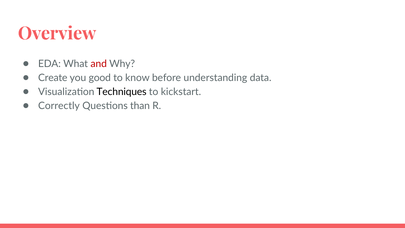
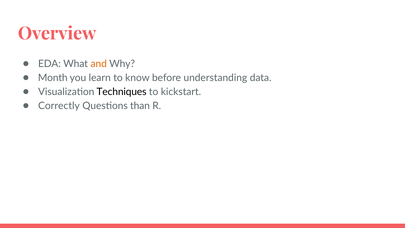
and colour: red -> orange
Create: Create -> Month
good: good -> learn
